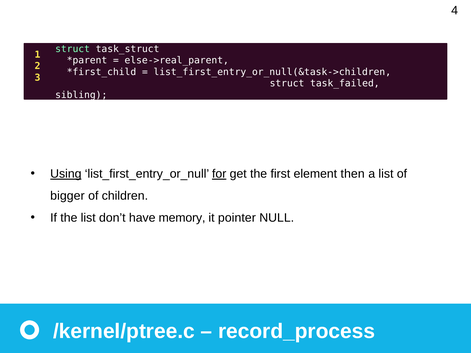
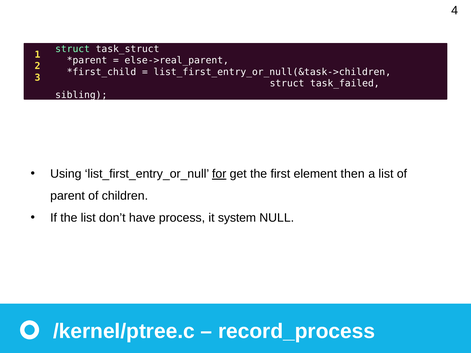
Using underline: present -> none
bigger: bigger -> parent
memory: memory -> process
pointer: pointer -> system
